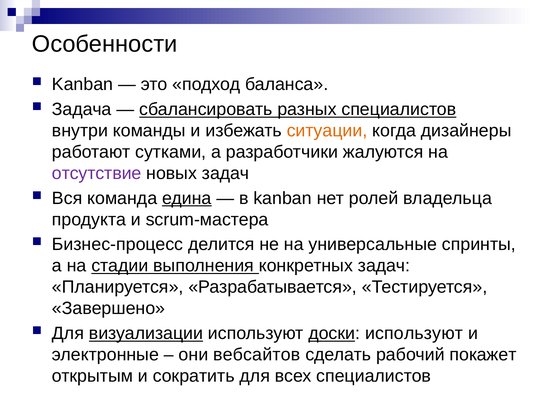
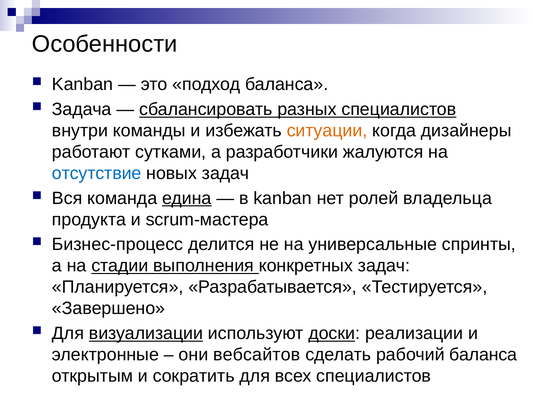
отсутствие colour: purple -> blue
доски используют: используют -> реализации
рабочий покажет: покажет -> баланса
